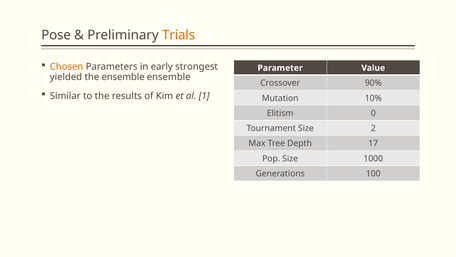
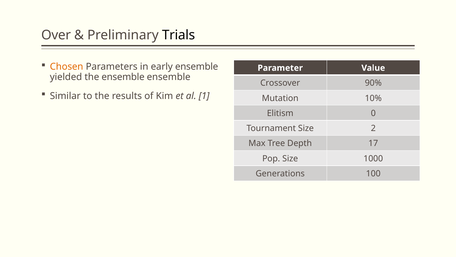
Pose: Pose -> Over
Trials colour: orange -> black
early strongest: strongest -> ensemble
